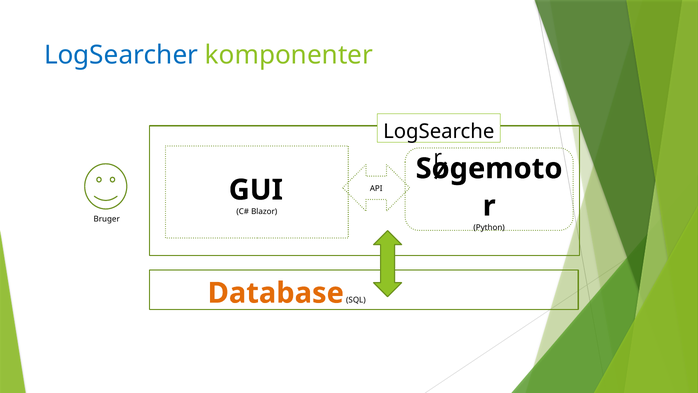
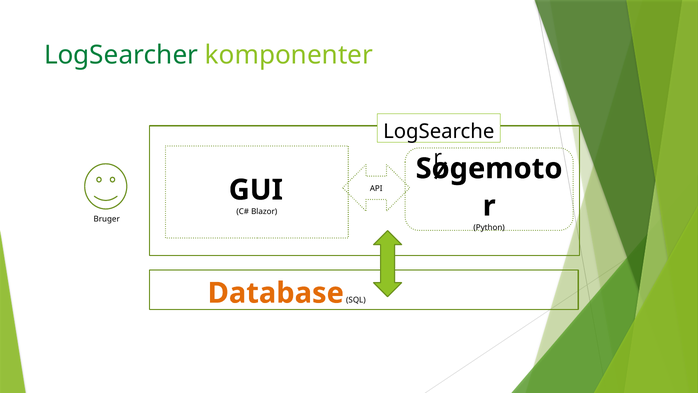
LogSearcher colour: blue -> green
